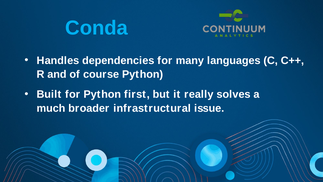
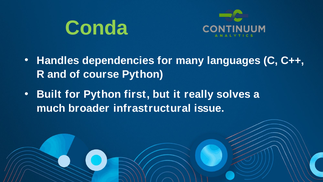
Conda colour: light blue -> light green
